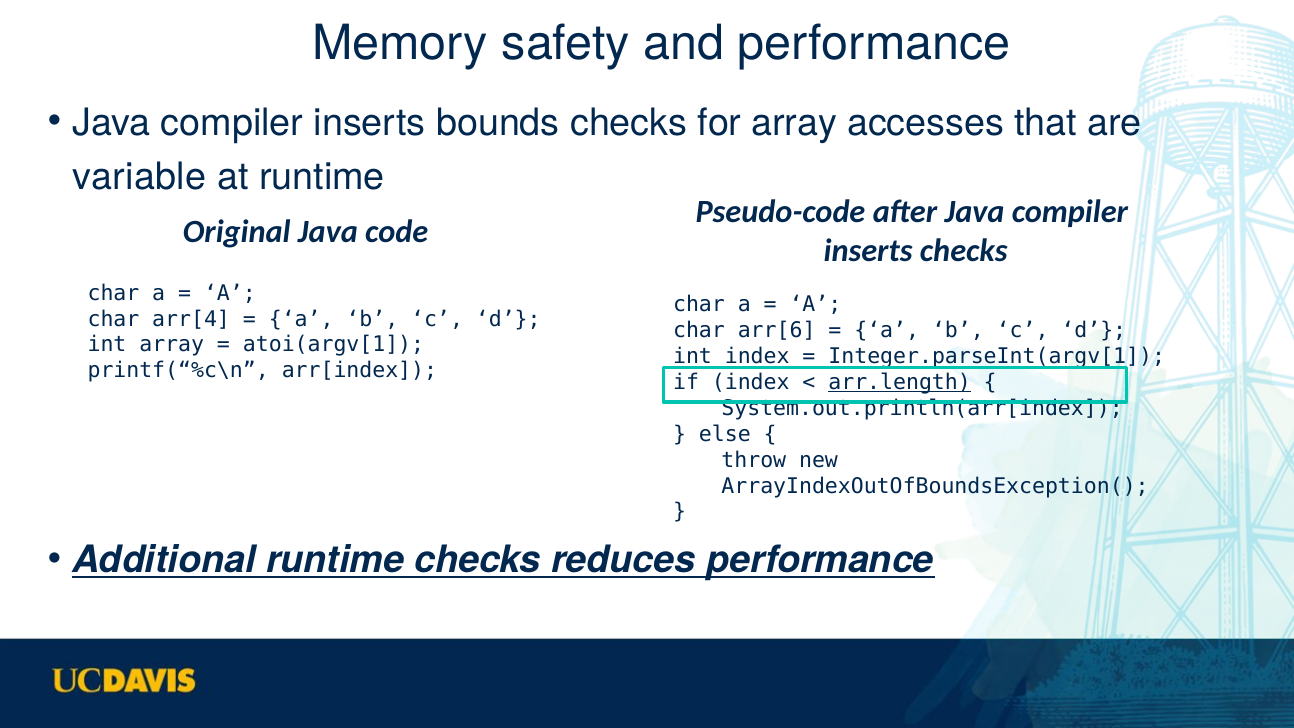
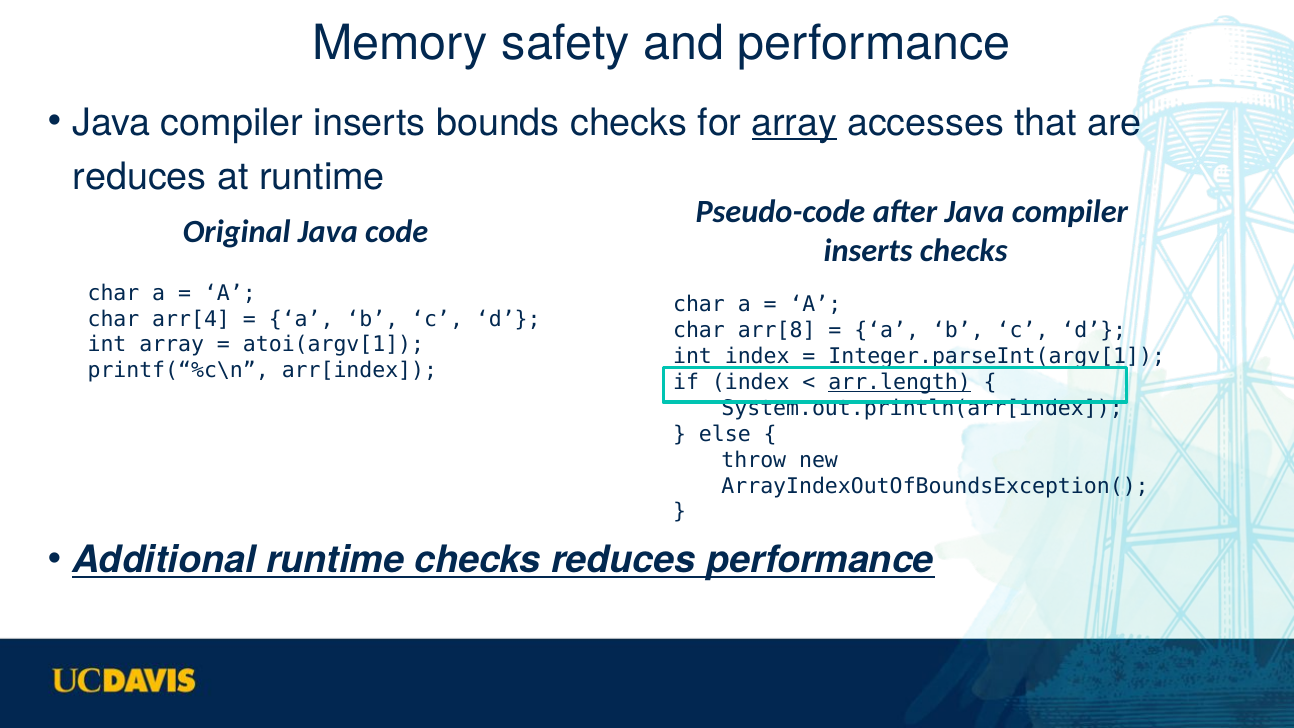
array at (794, 123) underline: none -> present
variable at (139, 177): variable -> reduces
arr[6: arr[6 -> arr[8
